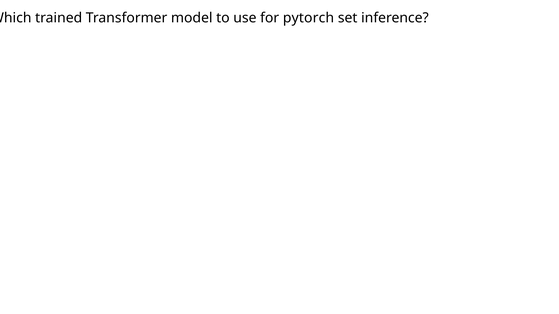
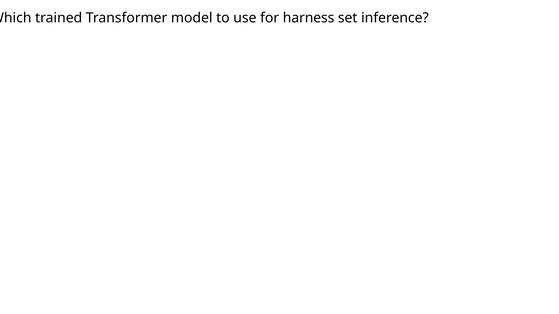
pytorch: pytorch -> harness
